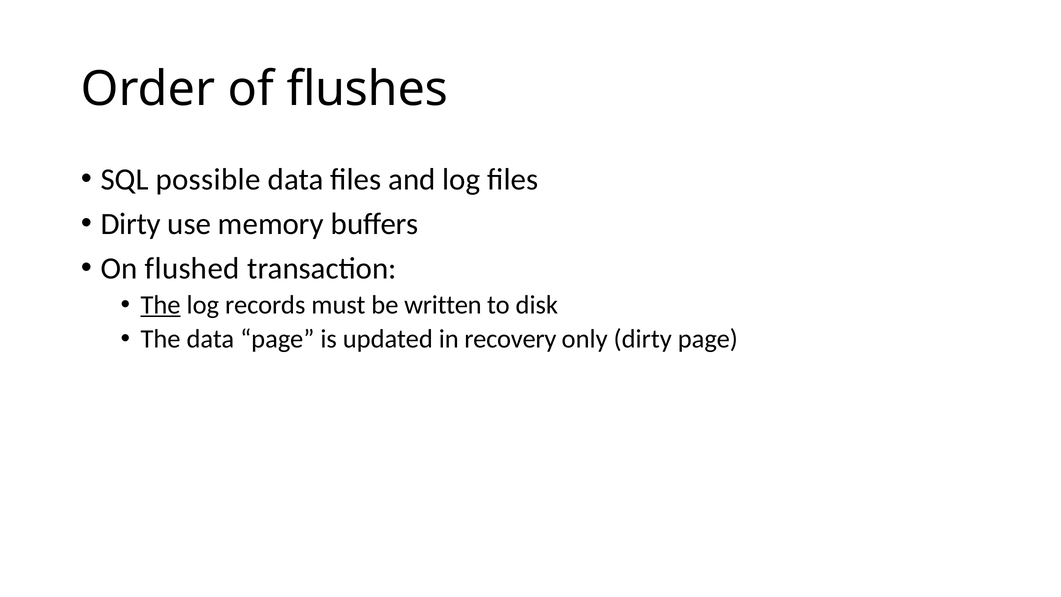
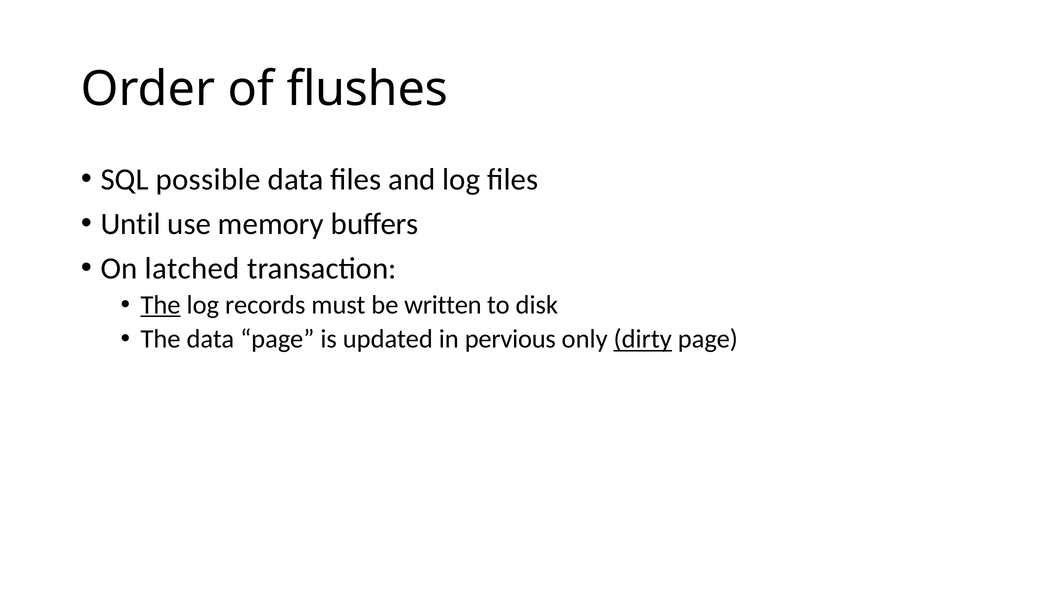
Dirty at (131, 224): Dirty -> Until
flushed: flushed -> latched
recovery: recovery -> pervious
dirty at (643, 339) underline: none -> present
